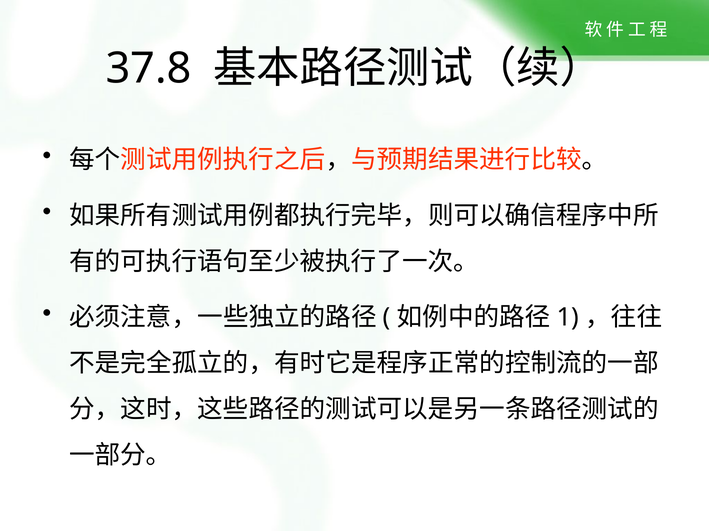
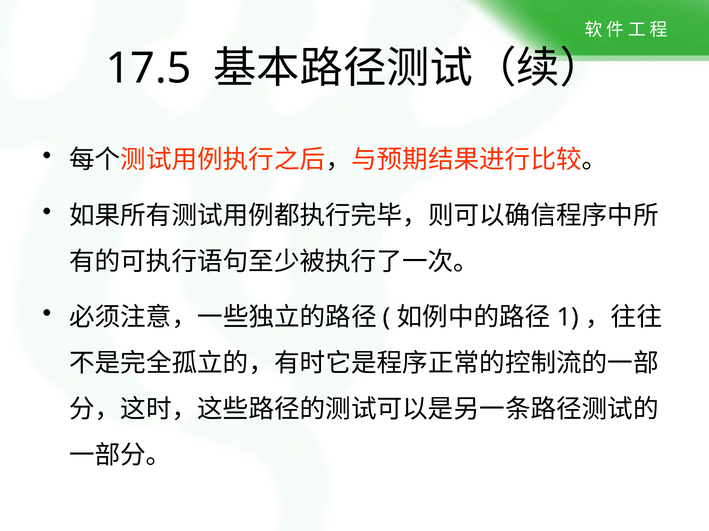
37.8: 37.8 -> 17.5
